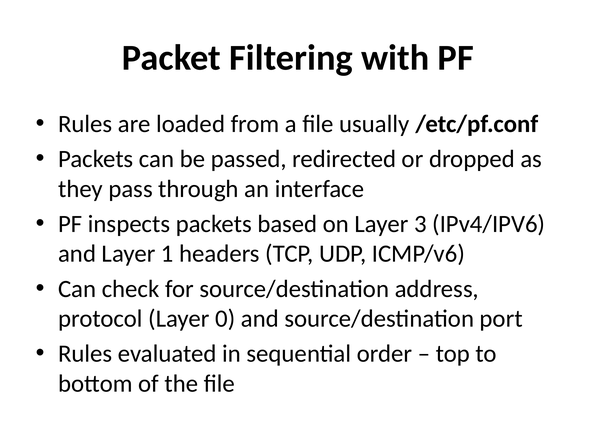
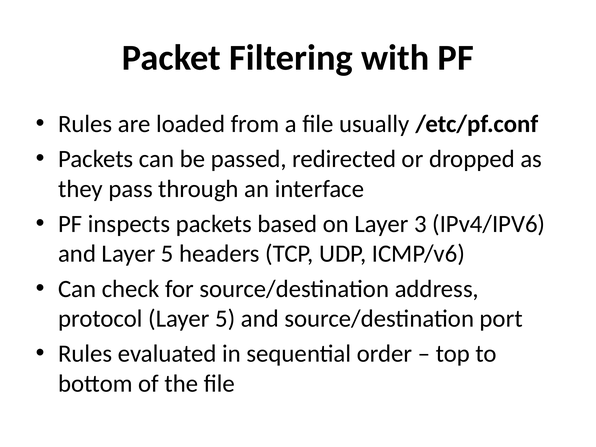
and Layer 1: 1 -> 5
protocol Layer 0: 0 -> 5
